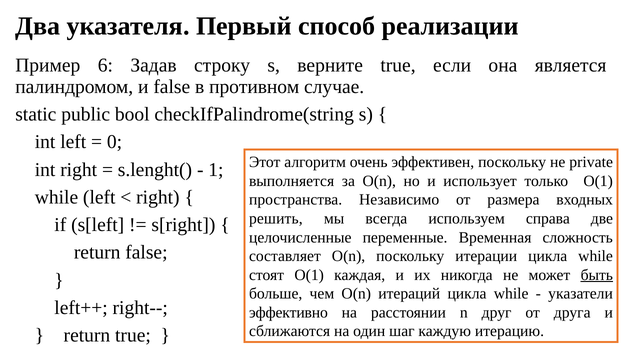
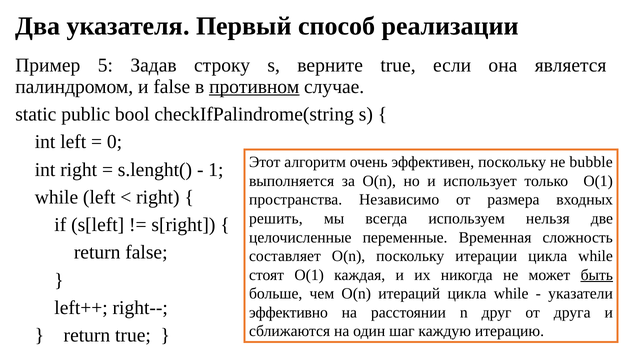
6: 6 -> 5
противном underline: none -> present
private: private -> bubble
справа: справа -> нельзя
